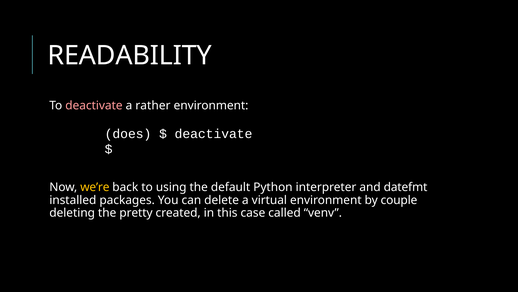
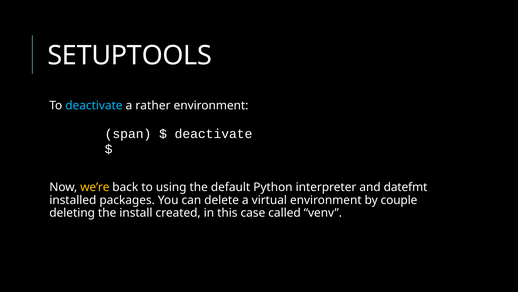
READABILITY: READABILITY -> SETUPTOOLS
deactivate at (94, 105) colour: pink -> light blue
does: does -> span
pretty: pretty -> install
